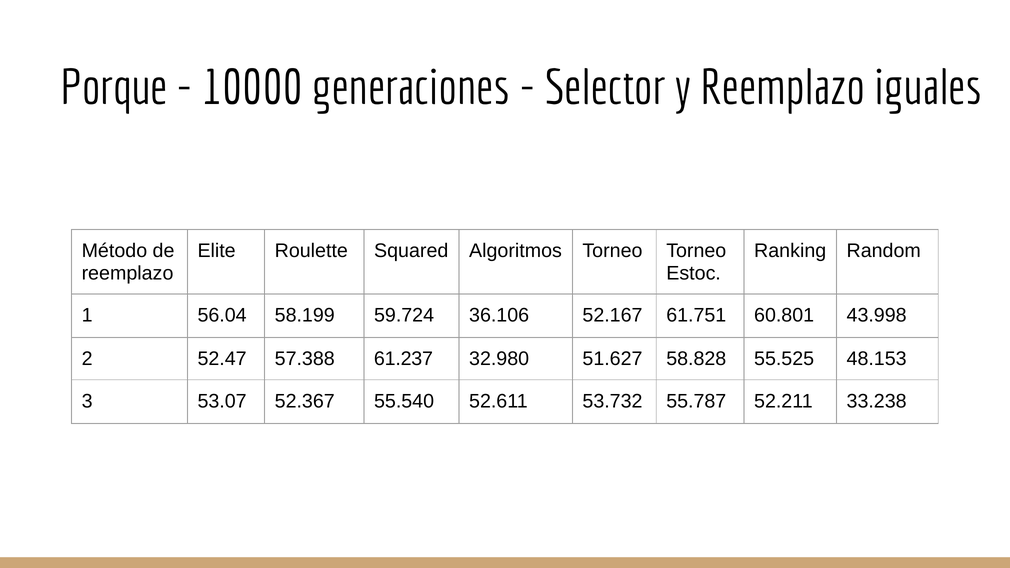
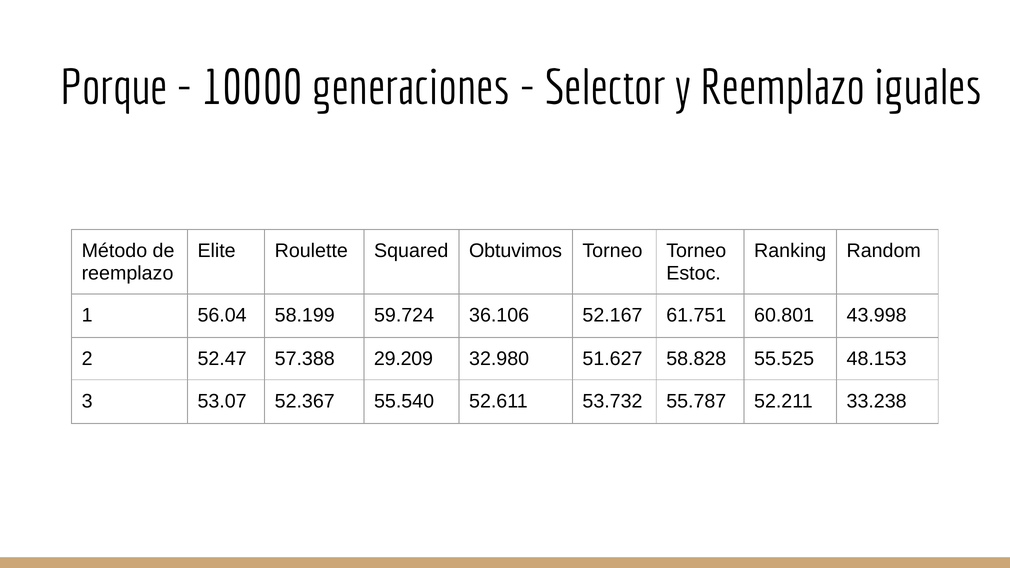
Algoritmos: Algoritmos -> Obtuvimos
61.237: 61.237 -> 29.209
